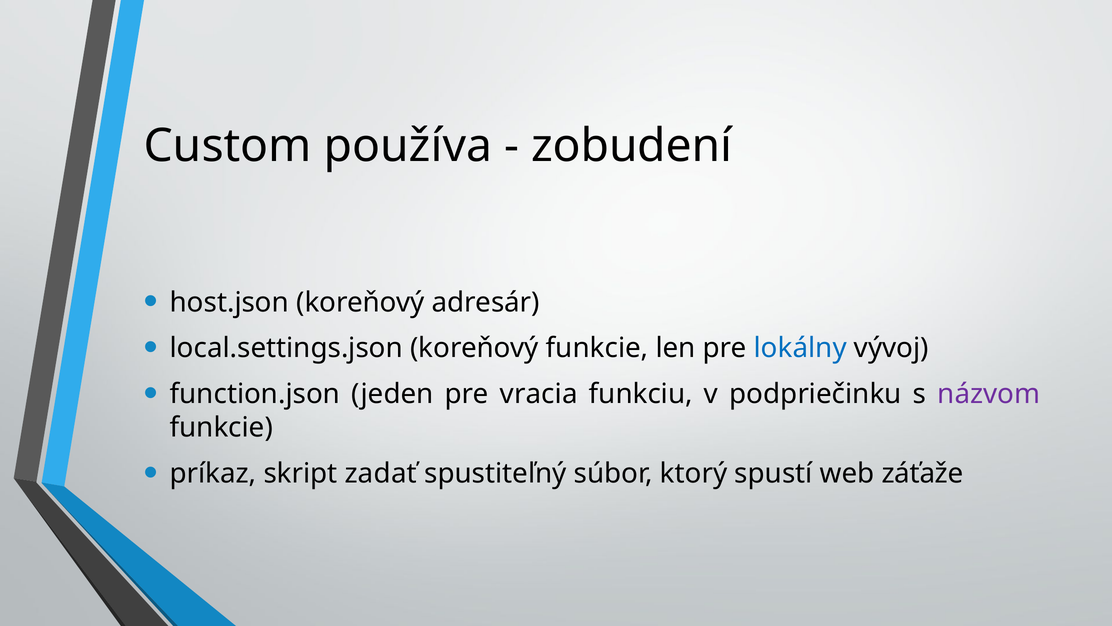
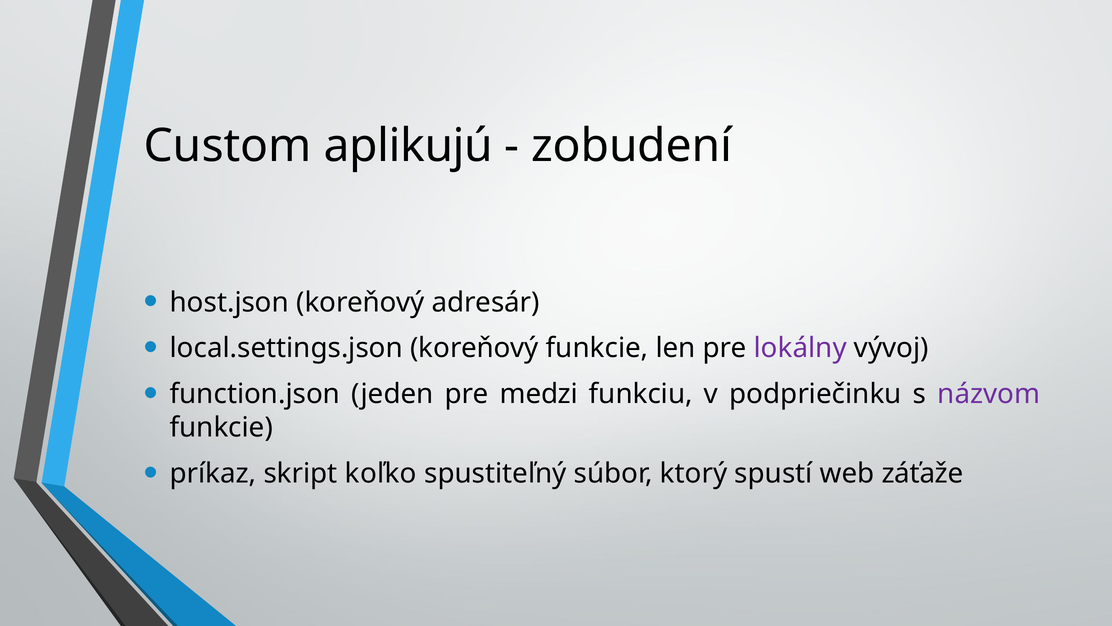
používa: používa -> aplikujú
lokálny colour: blue -> purple
vracia: vracia -> medzi
zadať: zadať -> koľko
